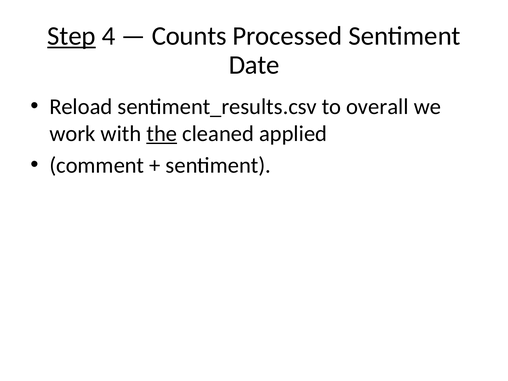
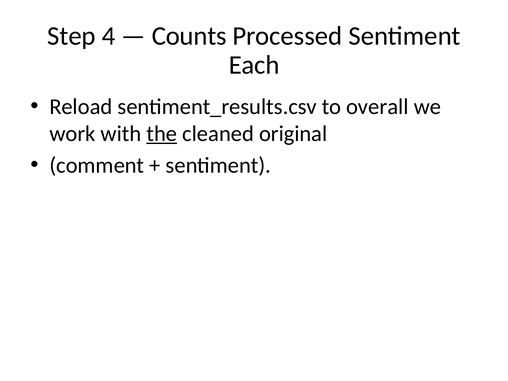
Step underline: present -> none
Date: Date -> Each
applied: applied -> original
